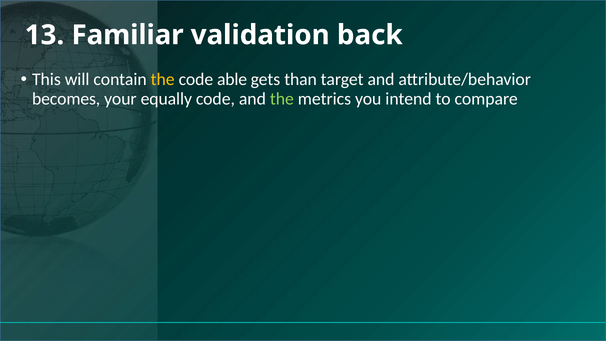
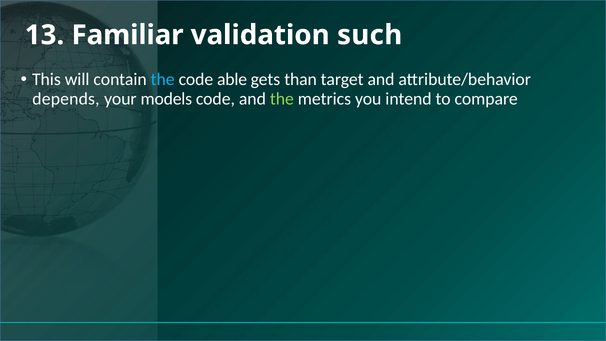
back: back -> such
the at (163, 80) colour: yellow -> light blue
becomes: becomes -> depends
equally: equally -> models
